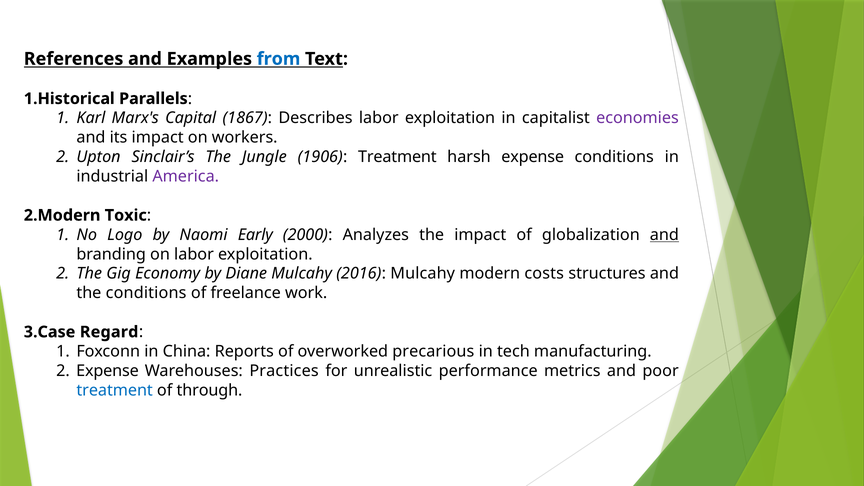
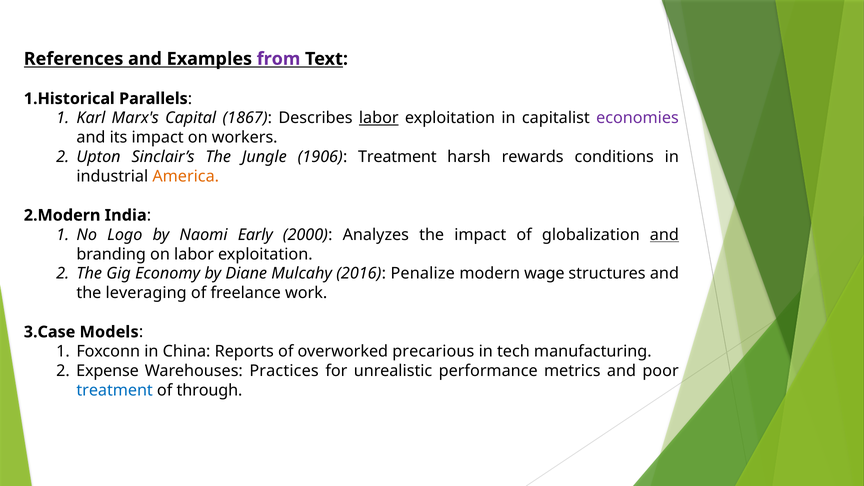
from colour: blue -> purple
labor at (379, 118) underline: none -> present
harsh expense: expense -> rewards
America colour: purple -> orange
Toxic: Toxic -> India
2016 Mulcahy: Mulcahy -> Penalize
costs: costs -> wage
the conditions: conditions -> leveraging
Regard: Regard -> Models
